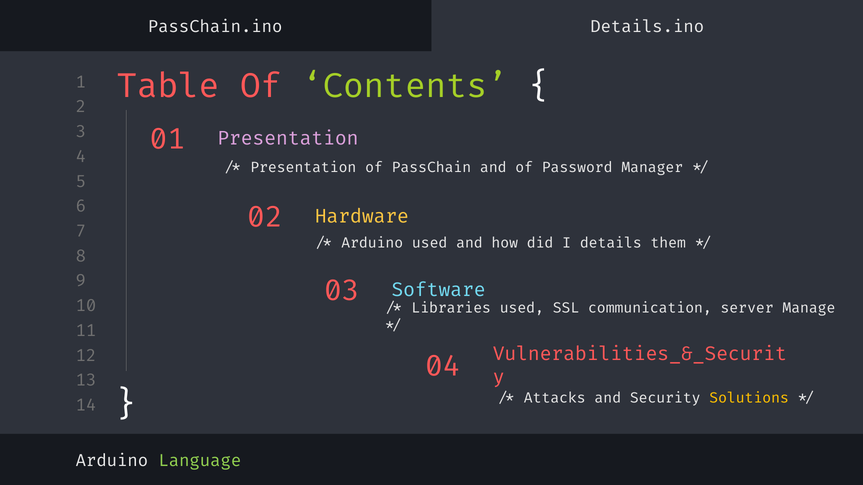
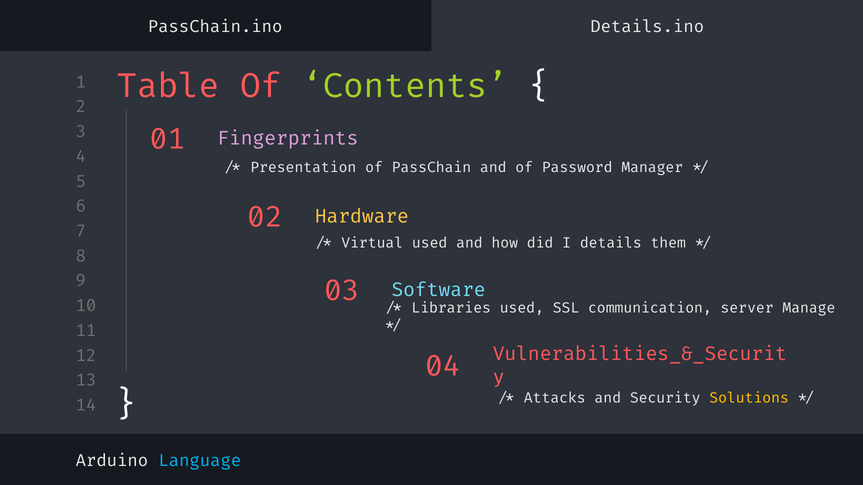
Presentation at (288, 139): Presentation -> Fingerprints
Arduino at (372, 243): Arduino -> Virtual
Language colour: light green -> light blue
